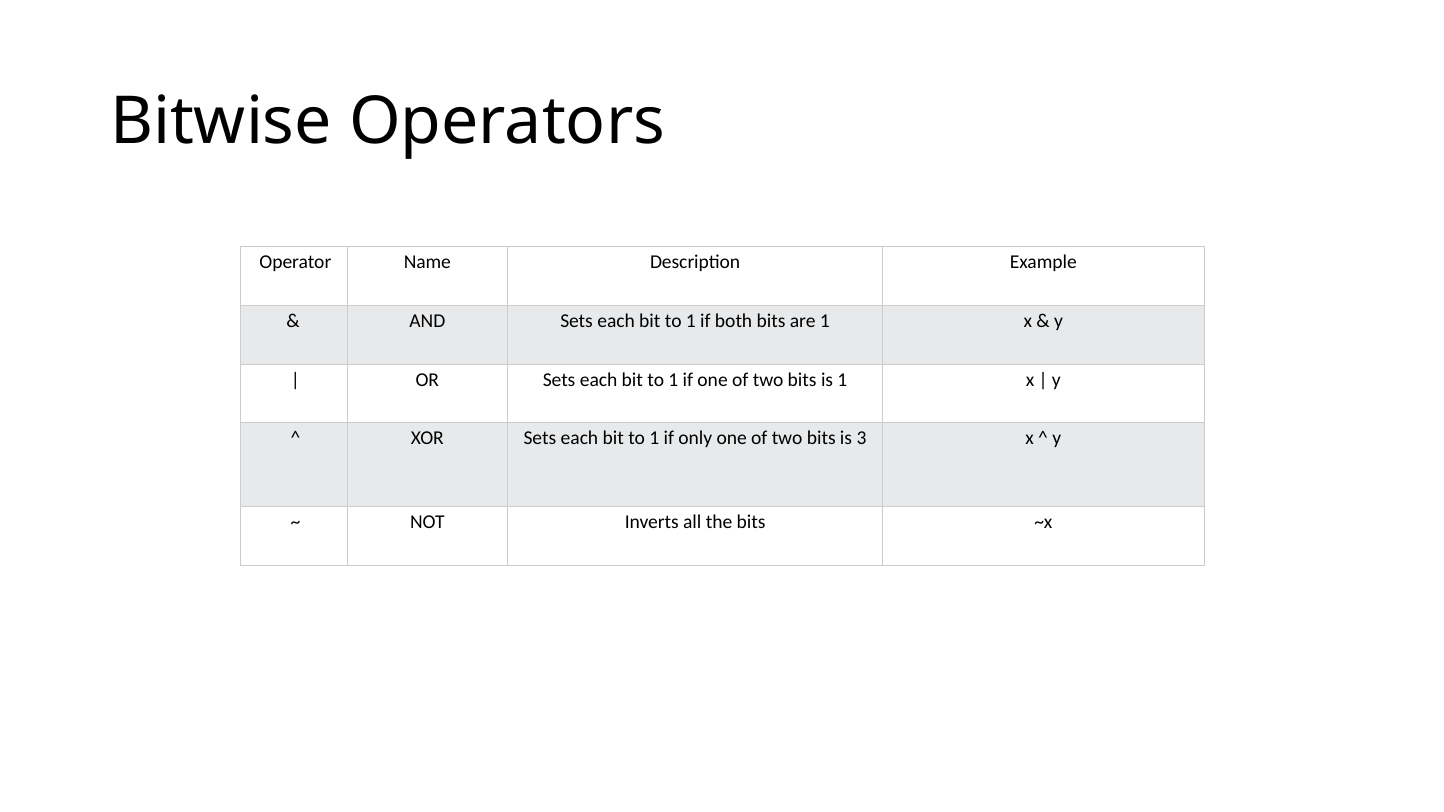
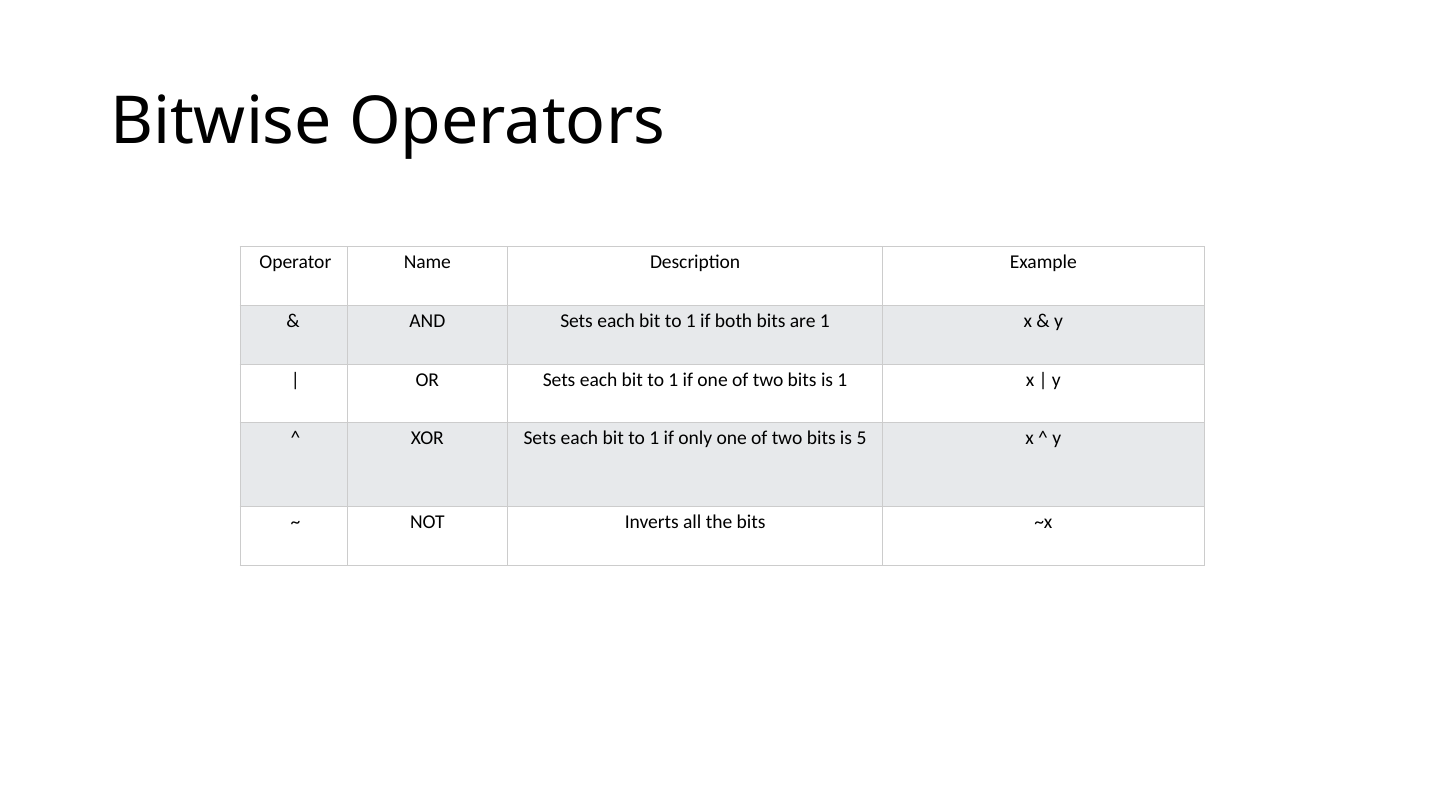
3: 3 -> 5
